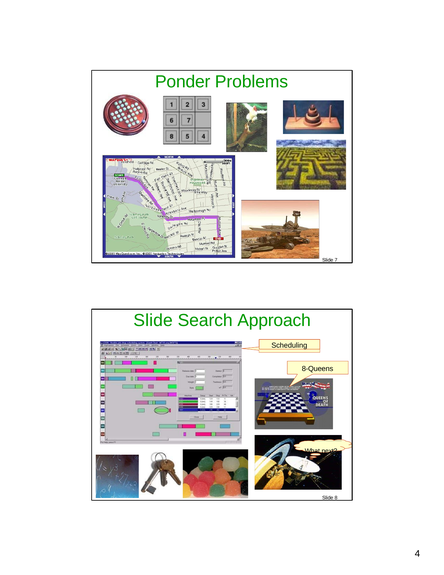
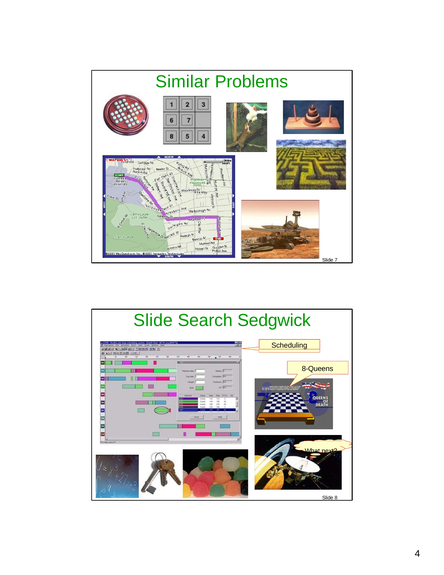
Ponder: Ponder -> Similar
Approach: Approach -> Sedgwick
